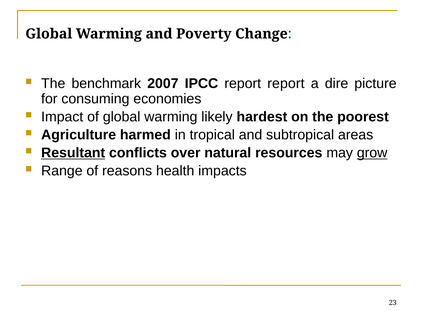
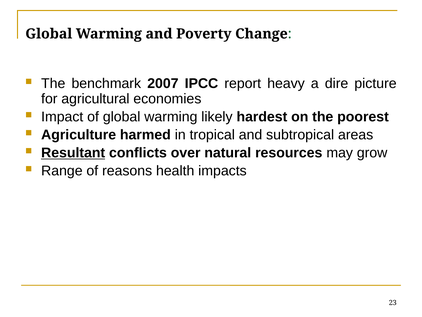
report report: report -> heavy
consuming: consuming -> agricultural
grow underline: present -> none
